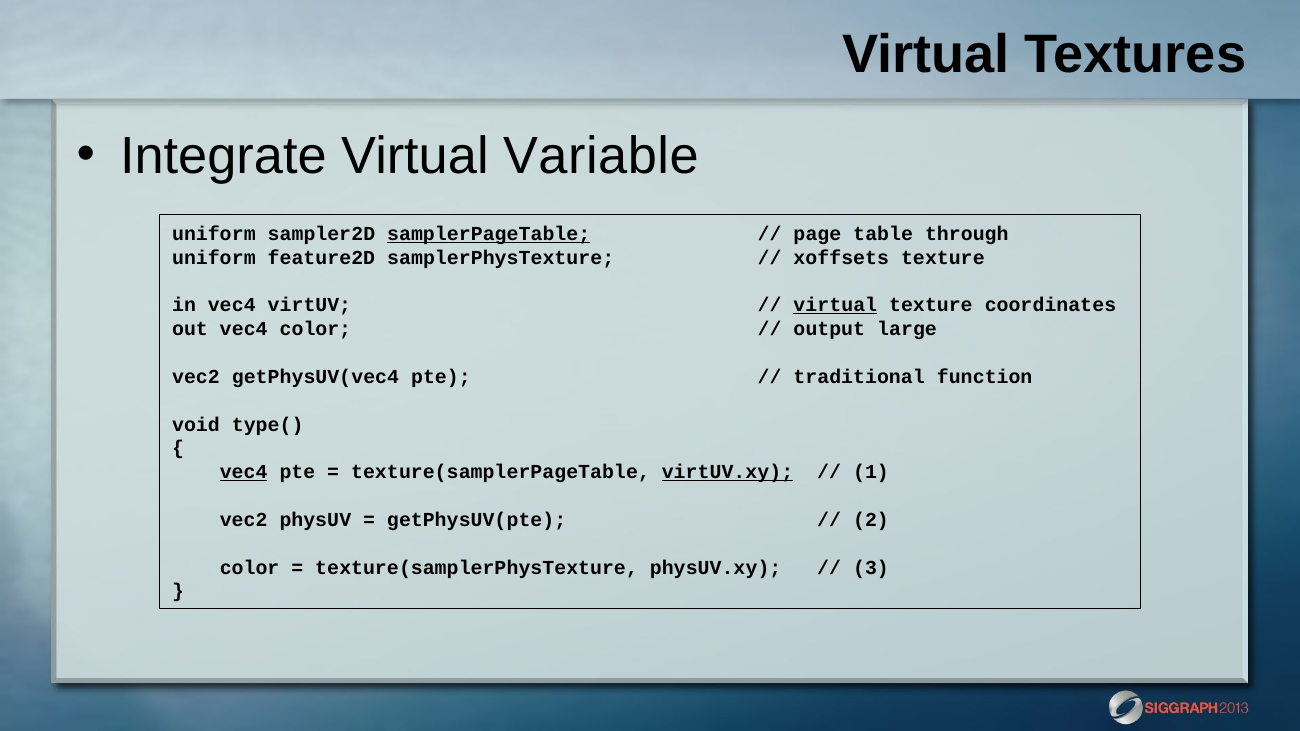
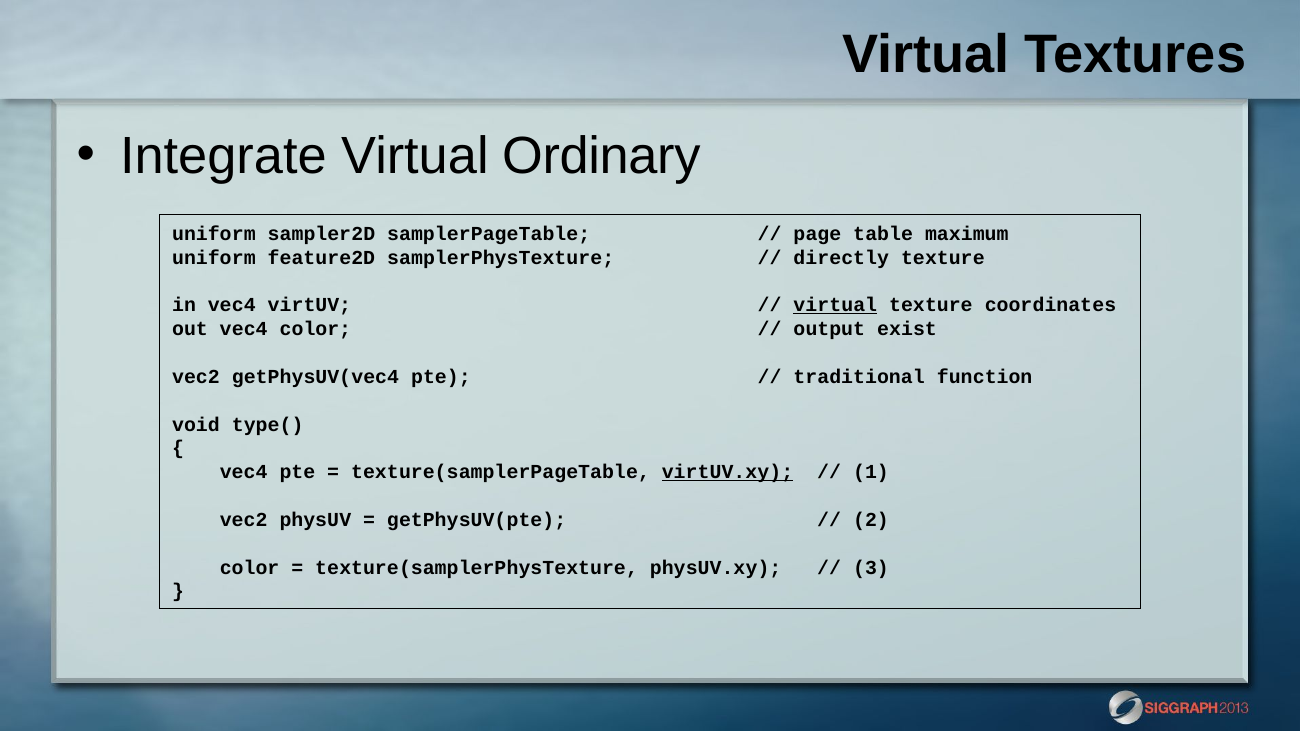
Variable: Variable -> Ordinary
samplerPageTable underline: present -> none
through: through -> maximum
xoffsets: xoffsets -> directly
large: large -> exist
vec4 at (244, 472) underline: present -> none
